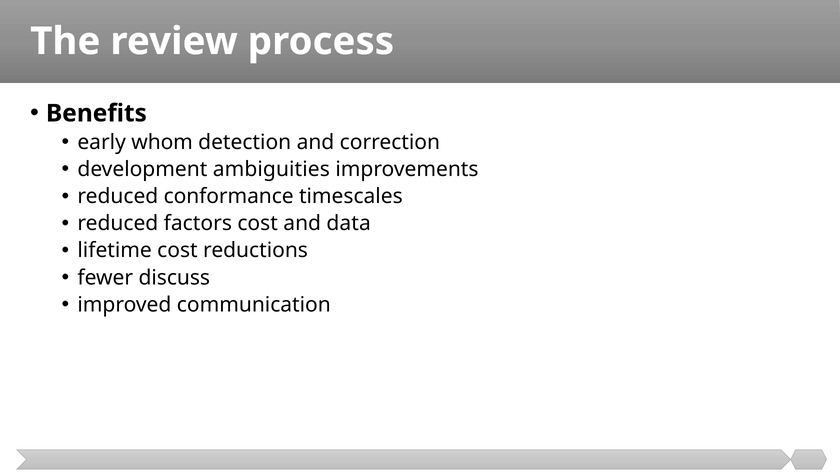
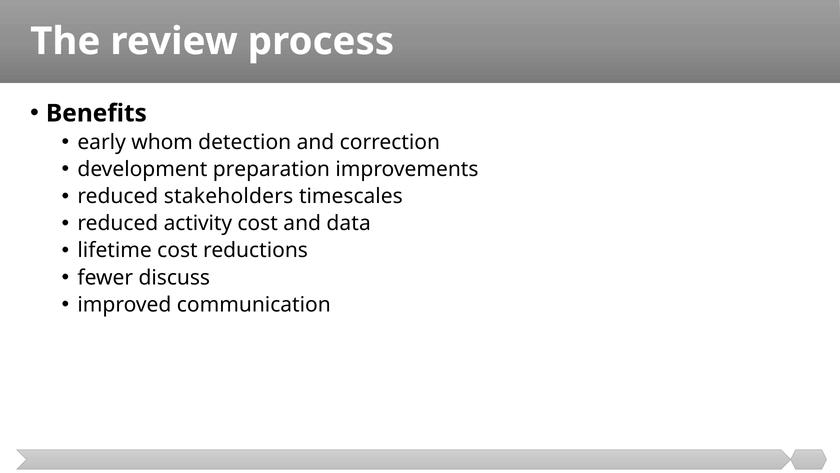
ambiguities: ambiguities -> preparation
conformance: conformance -> stakeholders
factors: factors -> activity
